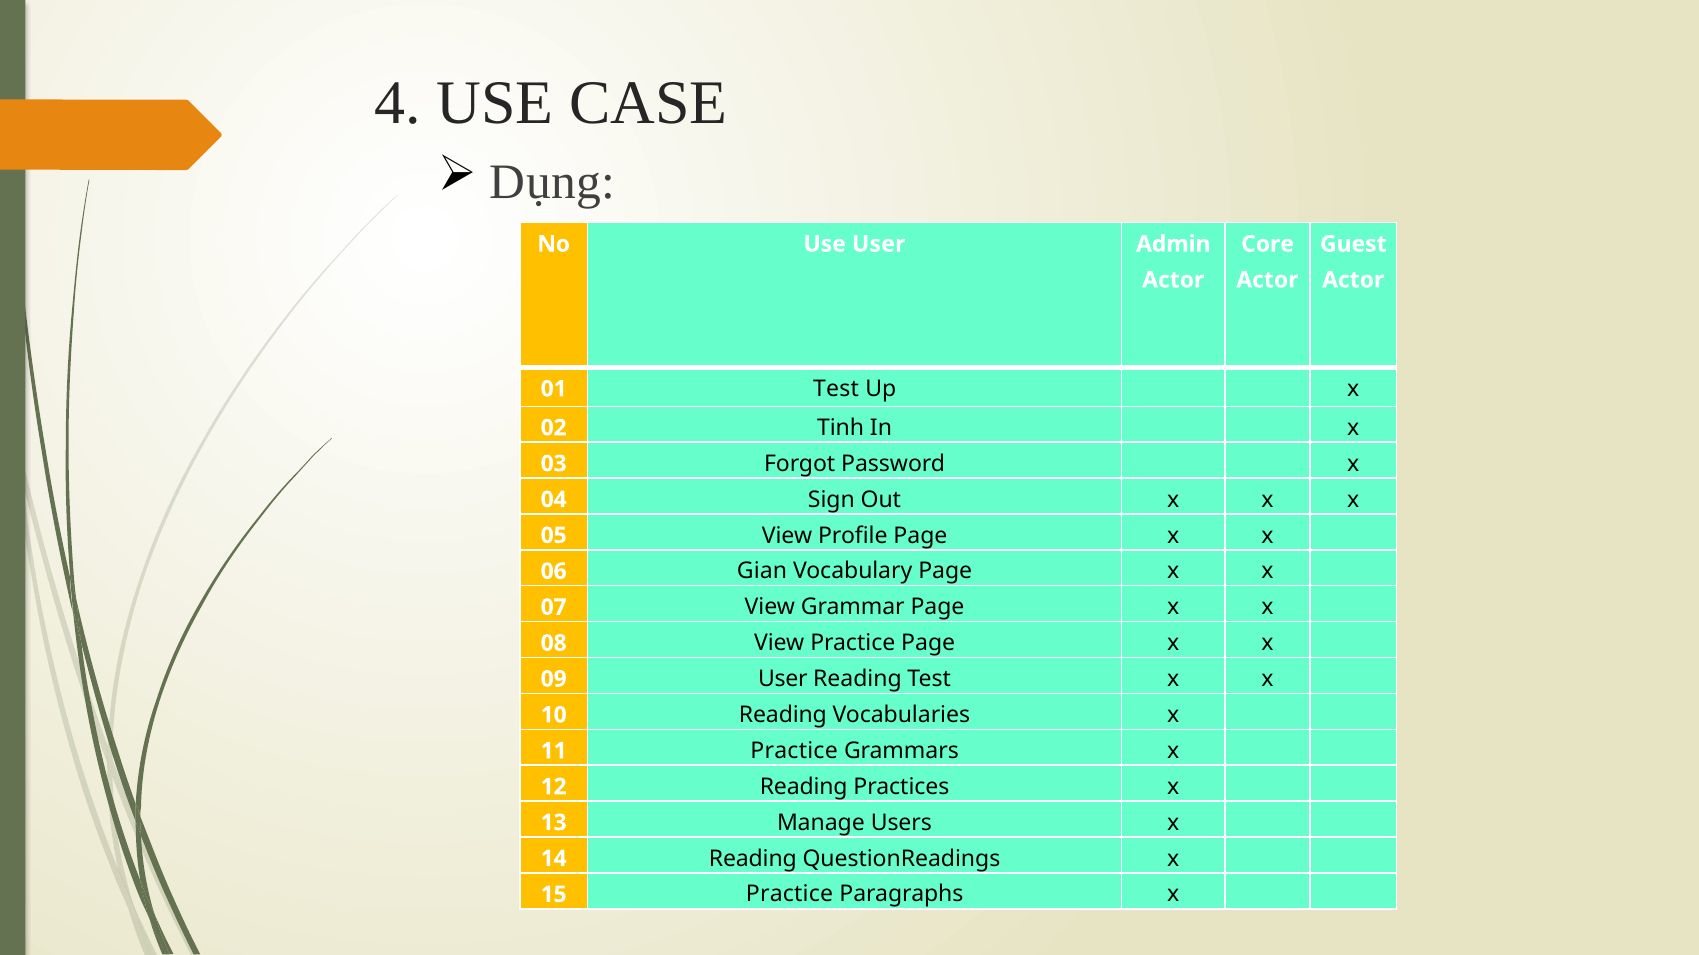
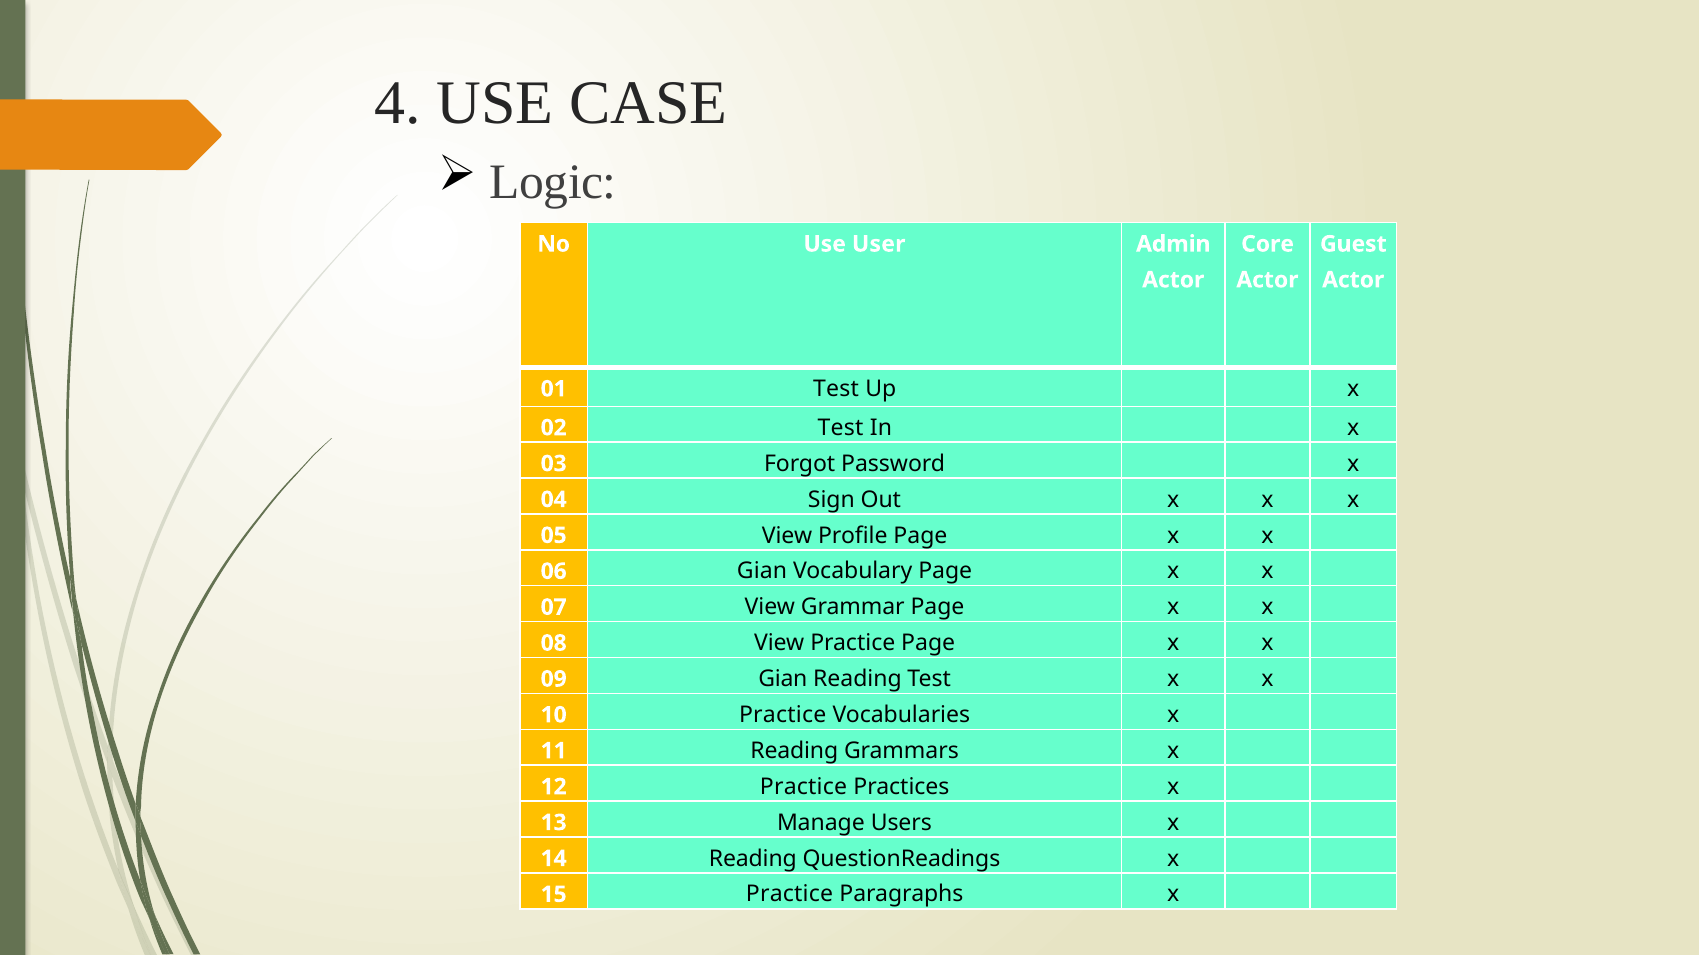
Dụng: Dụng -> Logic
Tinh at (841, 428): Tinh -> Test
User at (783, 679): User -> Gian
Reading at (783, 715): Reading -> Practice
Practice at (794, 751): Practice -> Reading
Reading at (804, 787): Reading -> Practice
